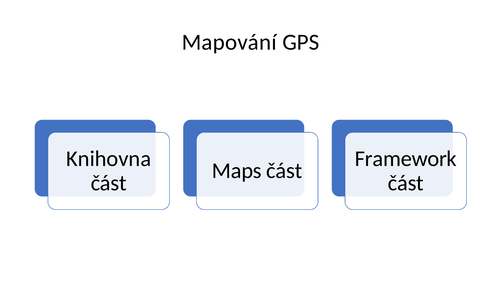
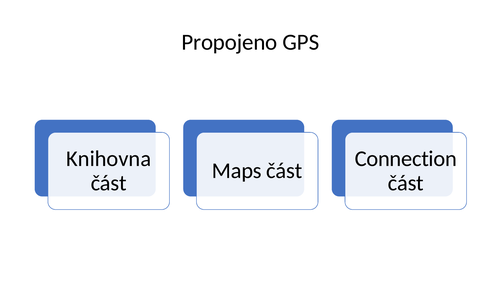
Mapování: Mapování -> Propojeno
Framework: Framework -> Connection
